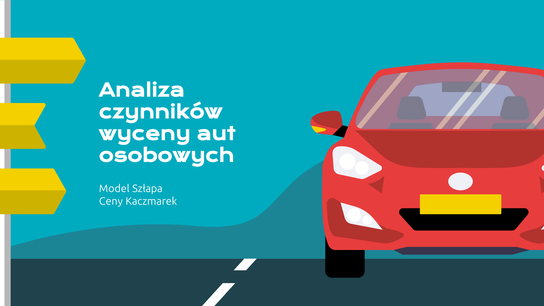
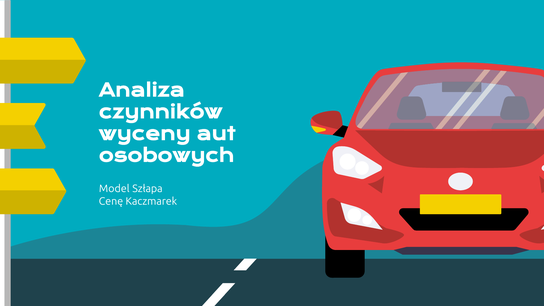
Ceny: Ceny -> Cenę
